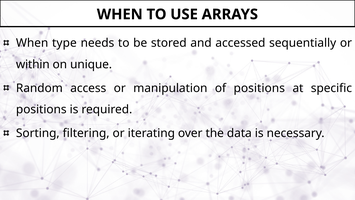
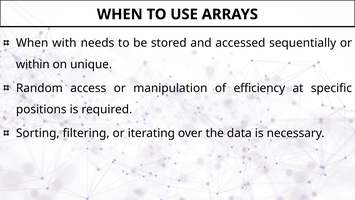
type: type -> with
of positions: positions -> efficiency
